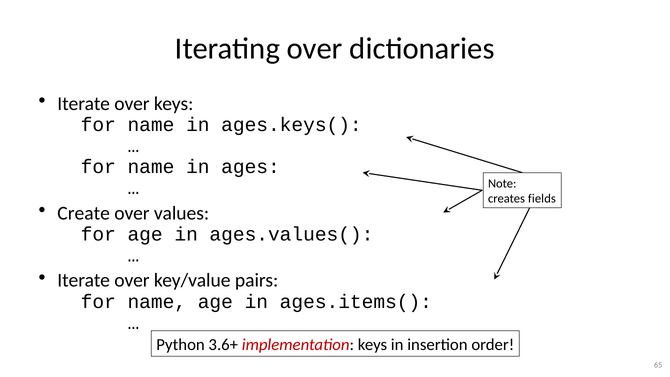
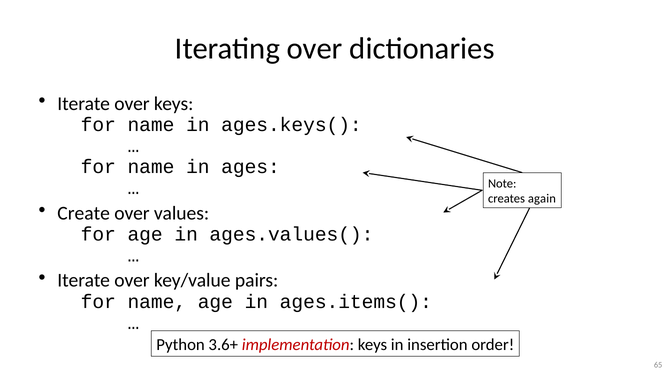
fields: fields -> again
